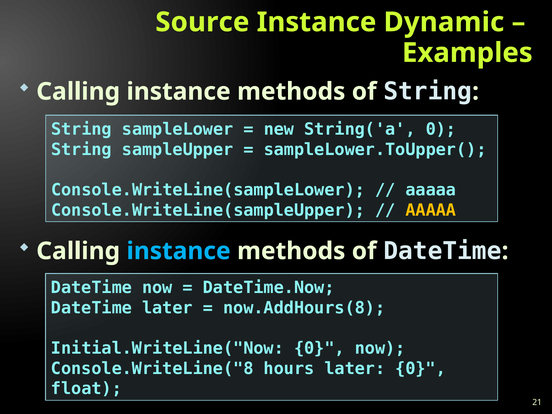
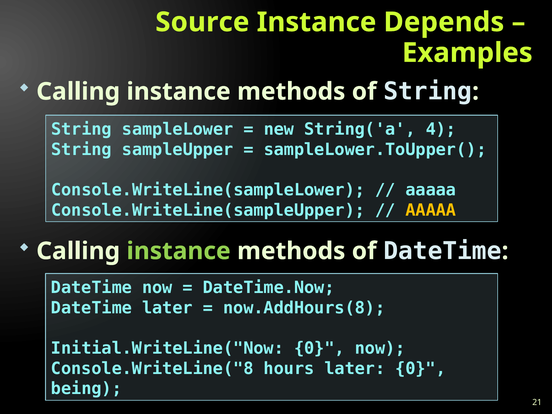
Dynamic: Dynamic -> Depends
String('a 0: 0 -> 4
instance at (179, 251) colour: light blue -> light green
float: float -> being
